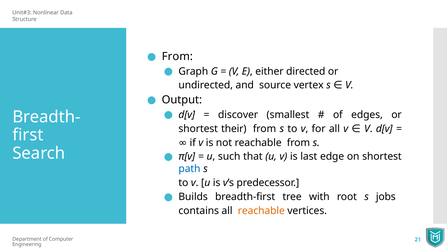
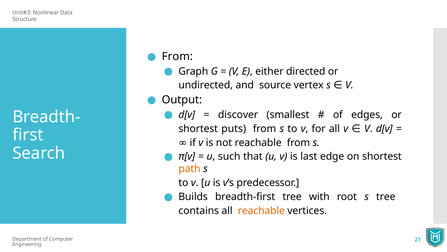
their: their -> puts
path colour: blue -> orange
s jobs: jobs -> tree
